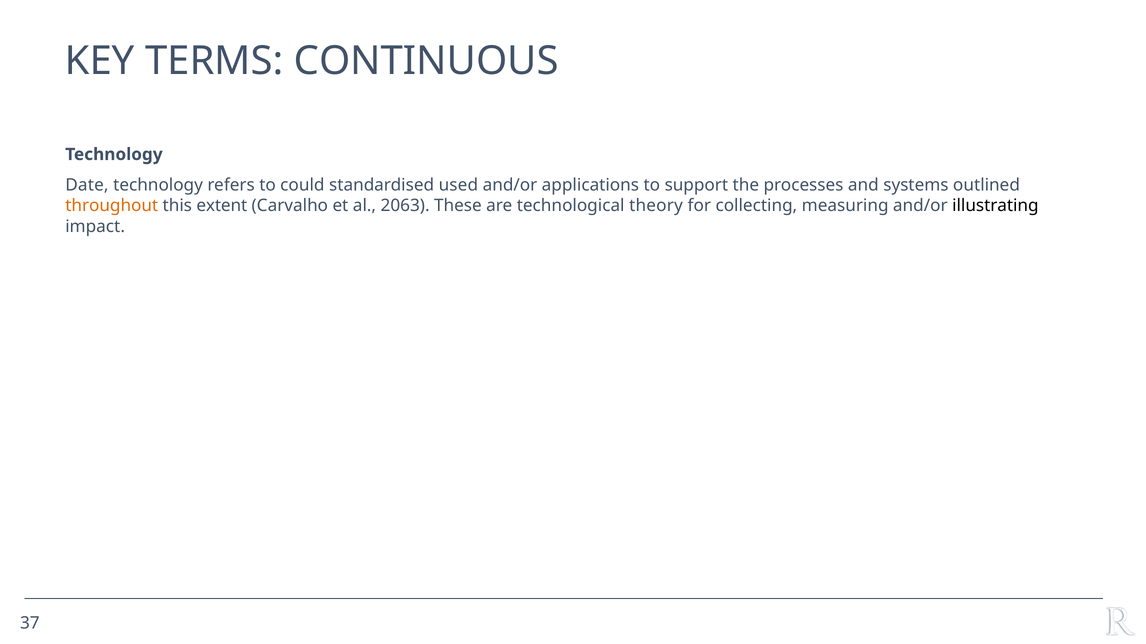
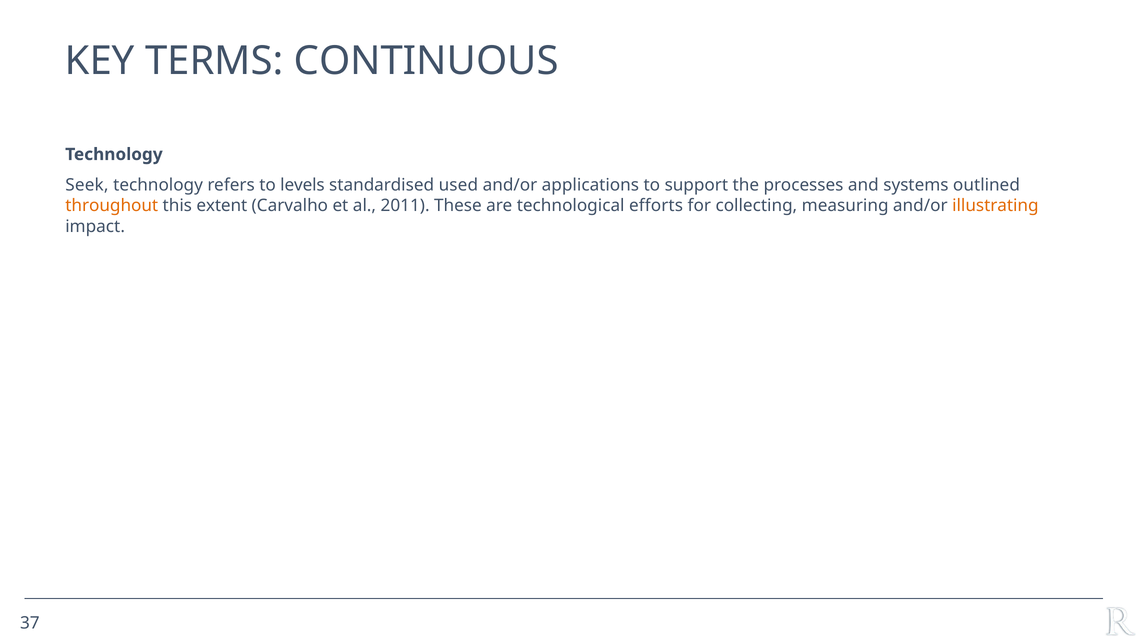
Date: Date -> Seek
could: could -> levels
2063: 2063 -> 2011
theory: theory -> efforts
illustrating colour: black -> orange
